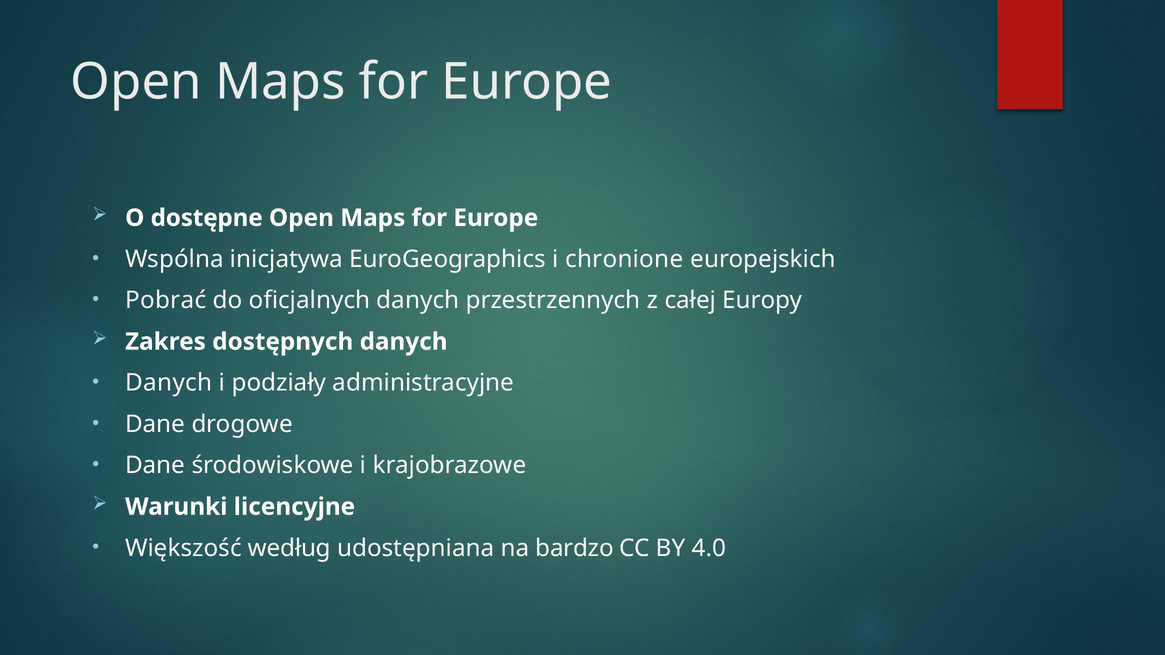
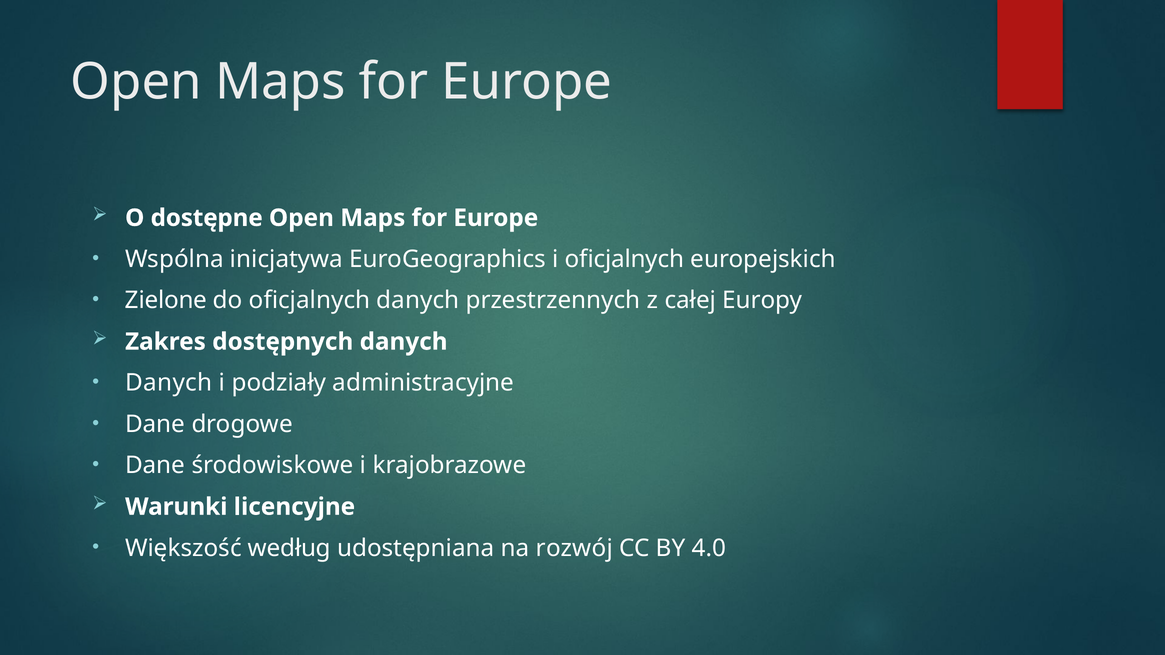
i chronione: chronione -> oficjalnych
Pobrać: Pobrać -> Zielone
bardzo: bardzo -> rozwój
